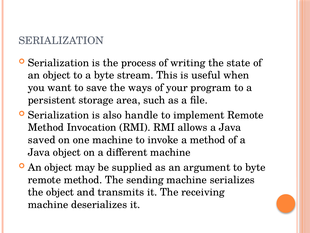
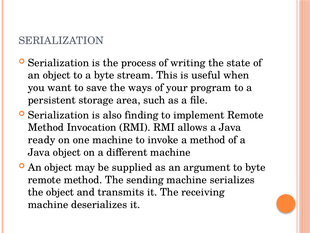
handle: handle -> finding
saved: saved -> ready
